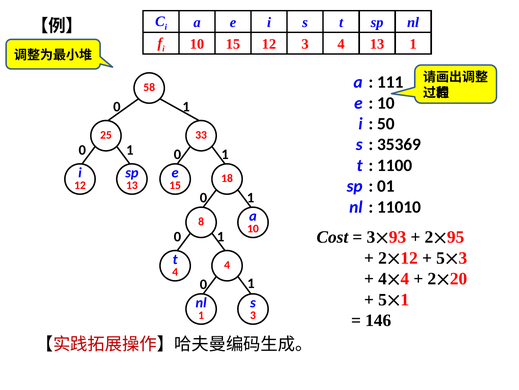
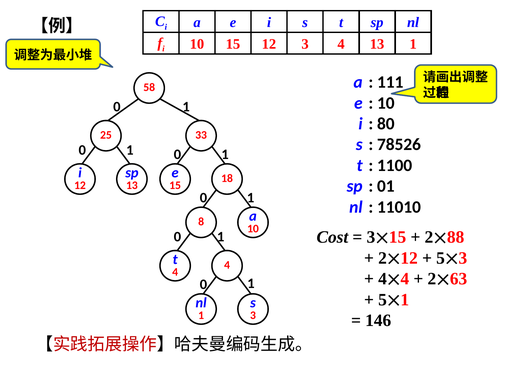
50: 50 -> 80
35369: 35369 -> 78526
93 at (398, 237): 93 -> 15
95: 95 -> 88
20: 20 -> 63
